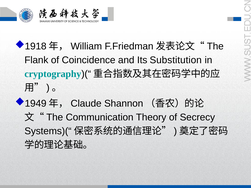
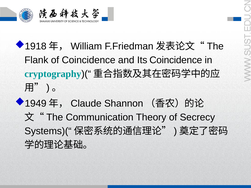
Its Substitution: Substitution -> Coincidence
